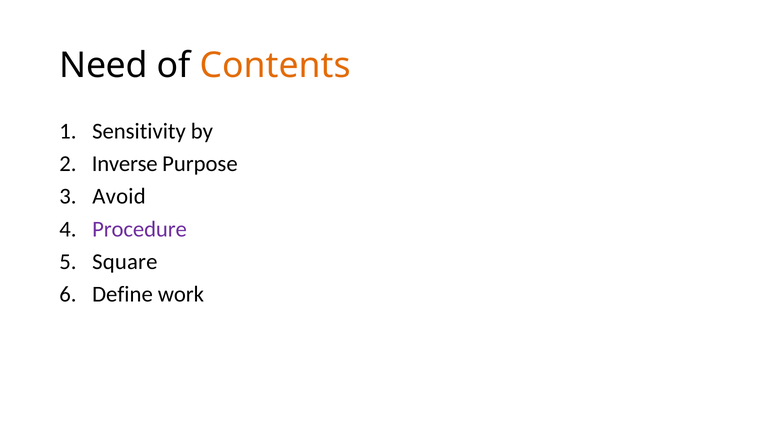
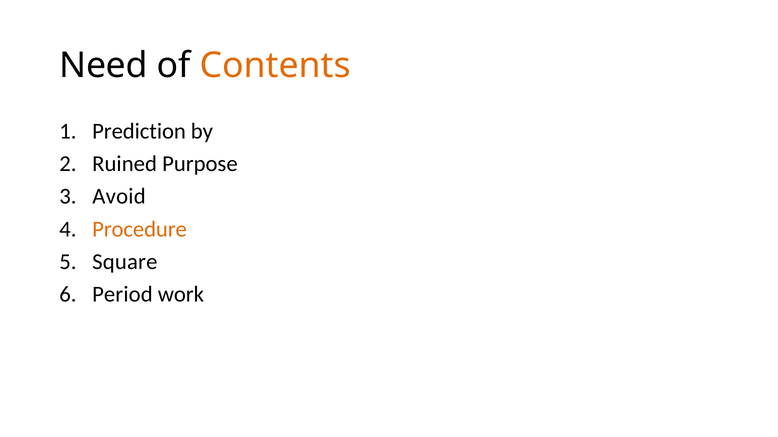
Sensitivity: Sensitivity -> Prediction
Inverse: Inverse -> Ruined
Procedure colour: purple -> orange
Define: Define -> Period
